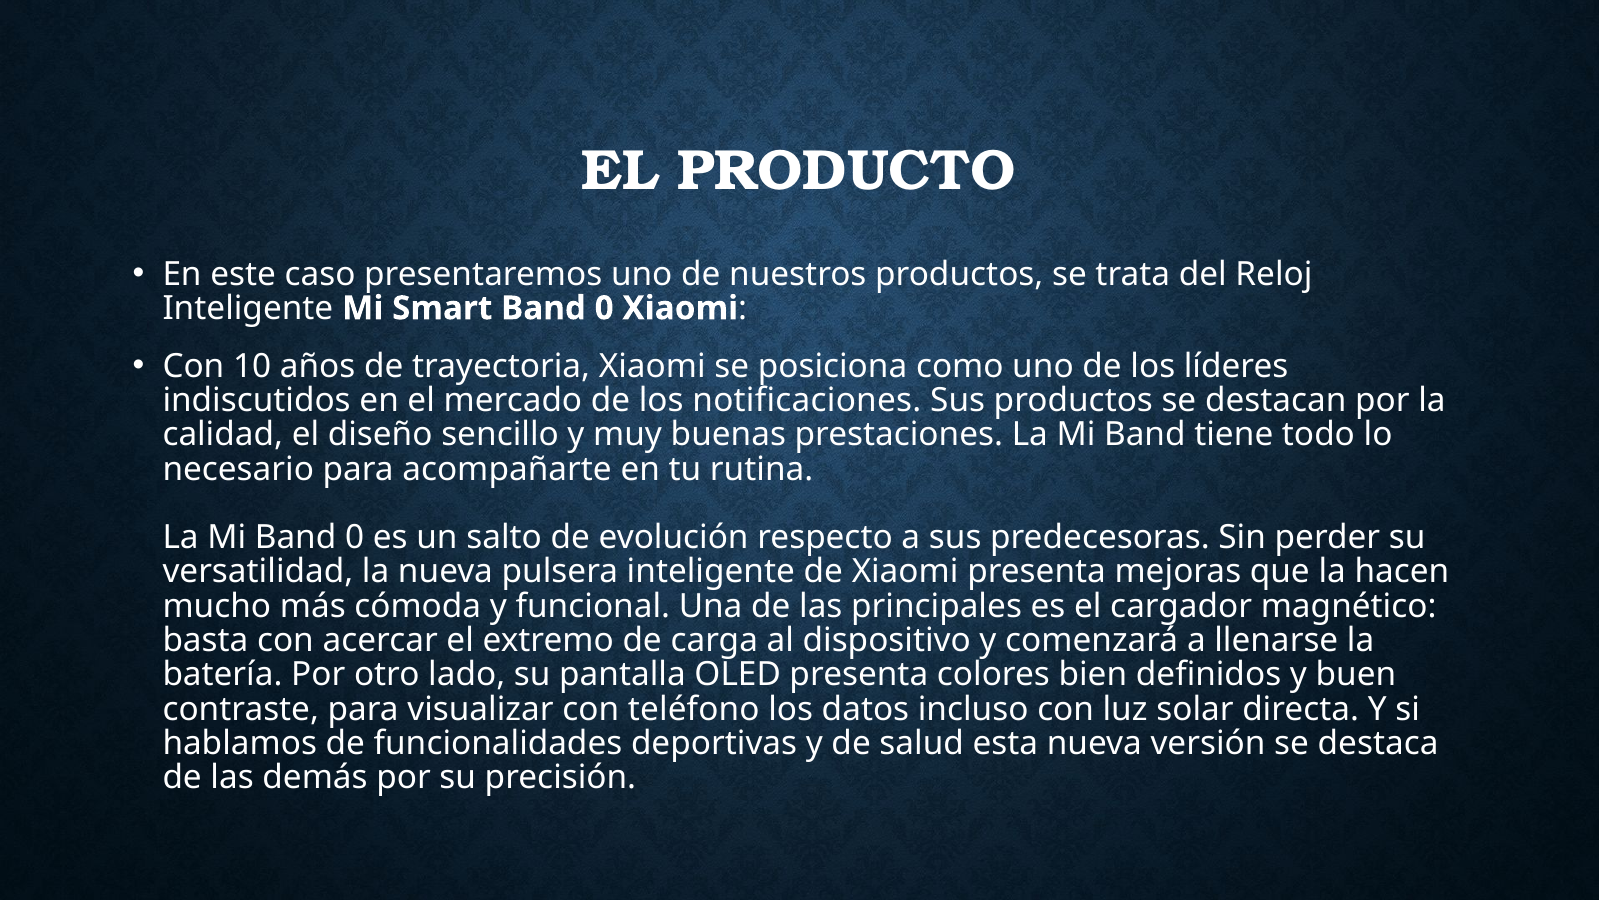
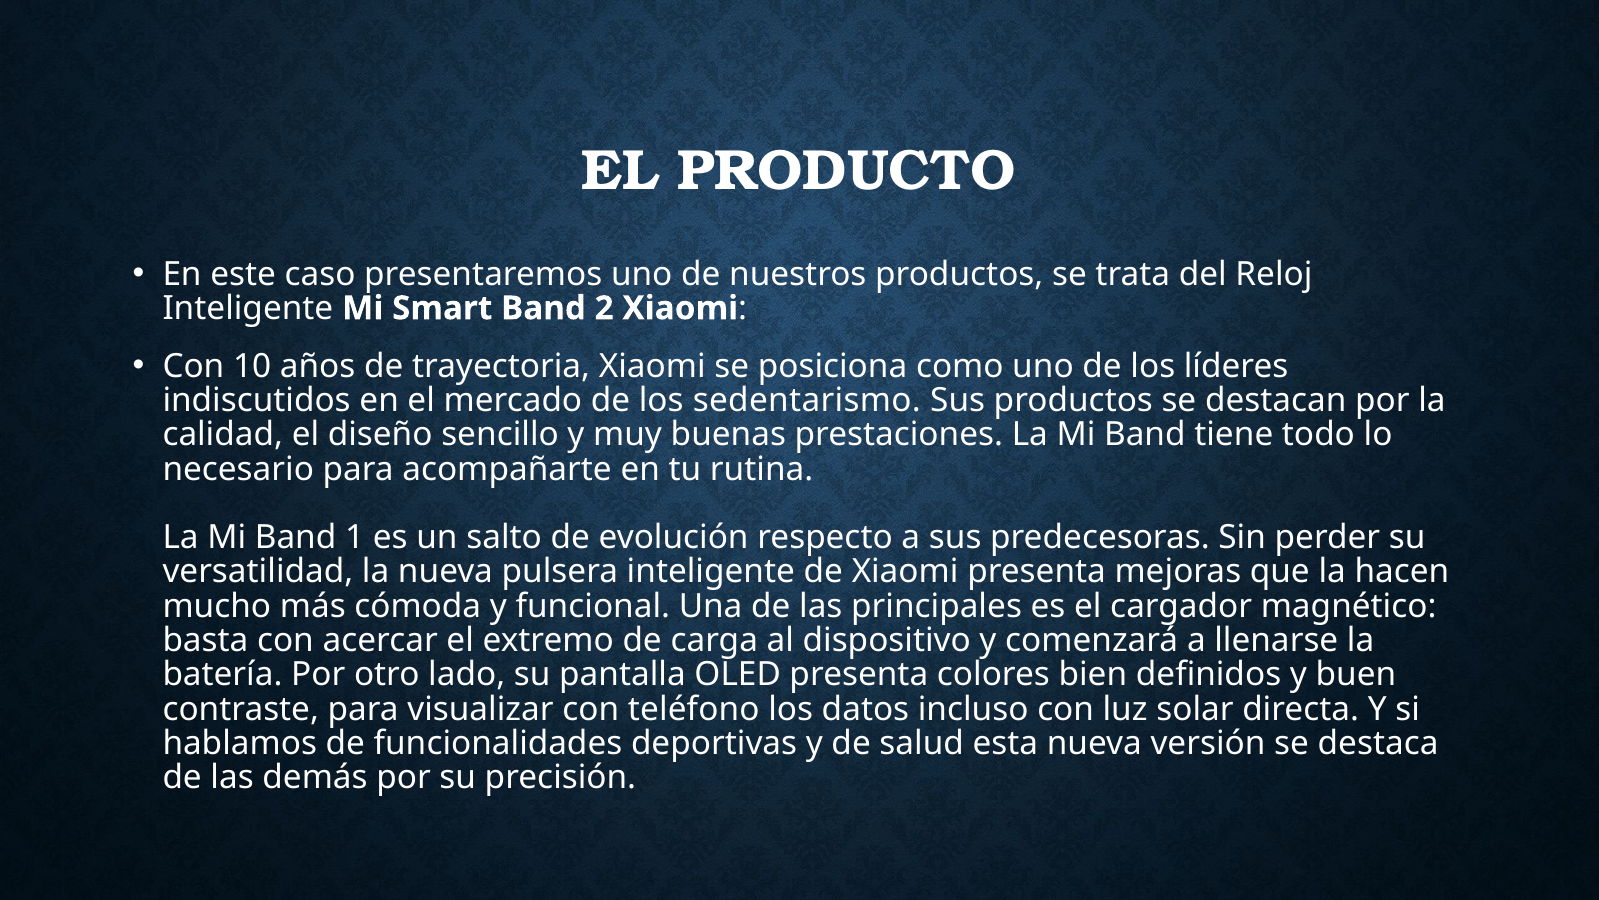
Smart Band 0: 0 -> 2
notificaciones: notificaciones -> sedentarismo
Mi Band 0: 0 -> 1
